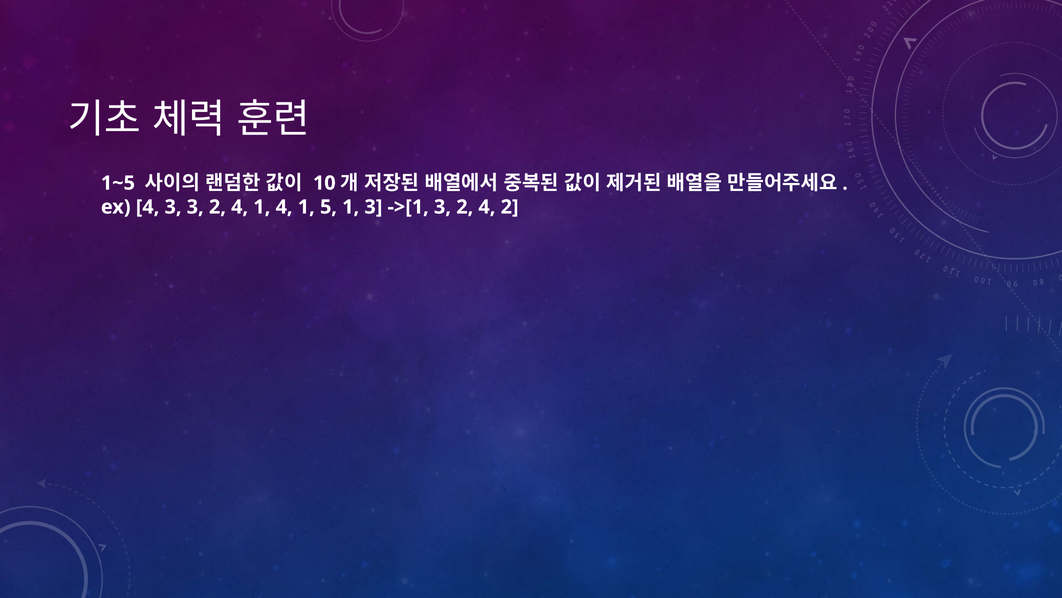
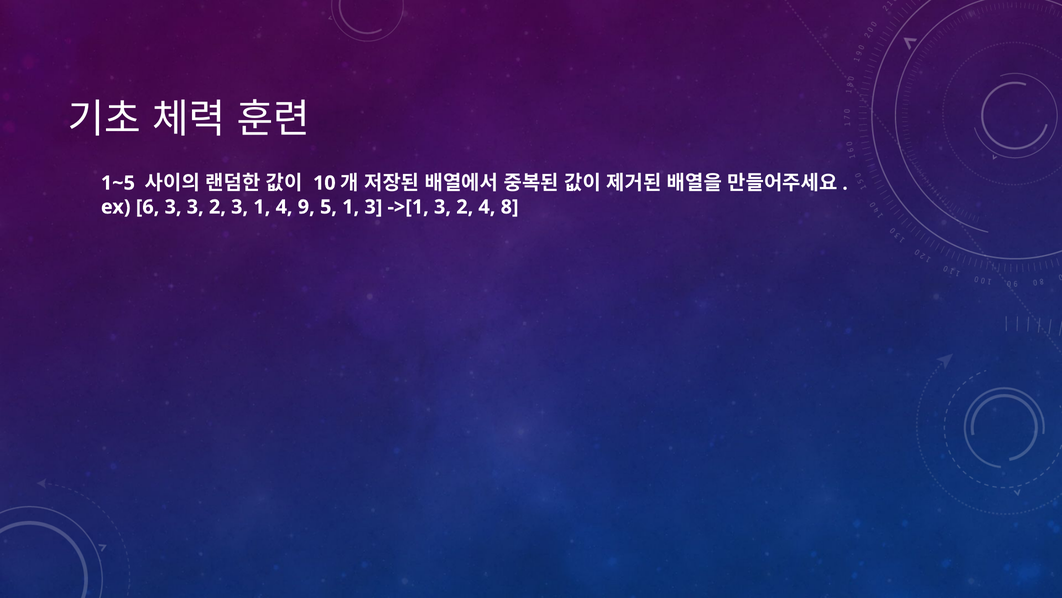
ex 4: 4 -> 6
3 3 2 4: 4 -> 3
1 4 1: 1 -> 9
4 2: 2 -> 8
